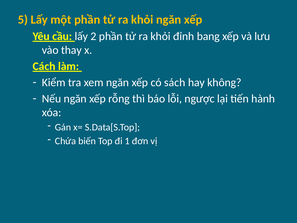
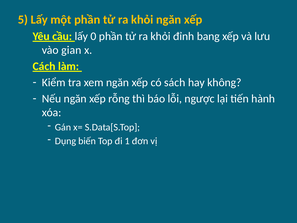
2: 2 -> 0
thay: thay -> gian
Chứa: Chứa -> Dụng
